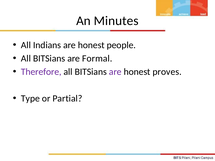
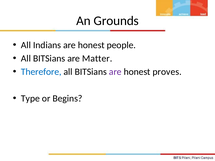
Minutes: Minutes -> Grounds
Formal: Formal -> Matter
Therefore colour: purple -> blue
Partial: Partial -> Begins
